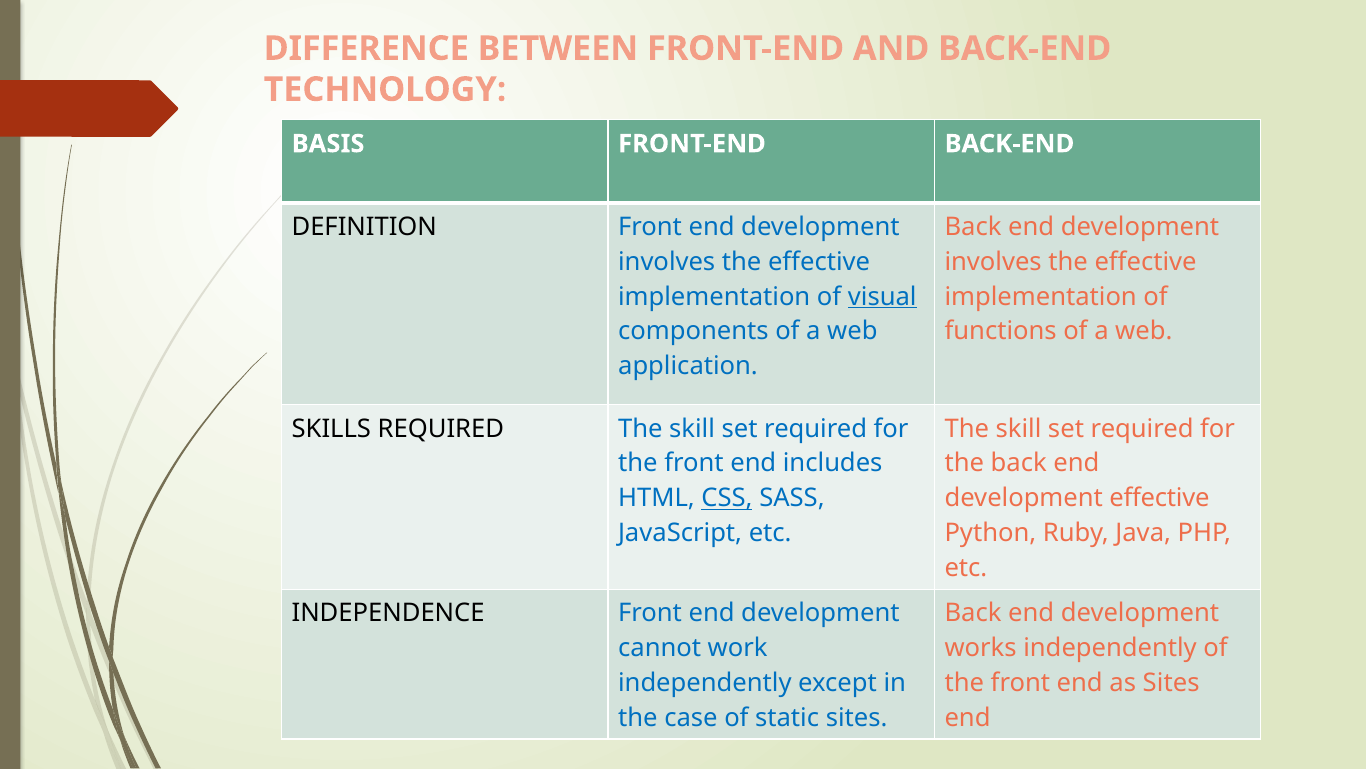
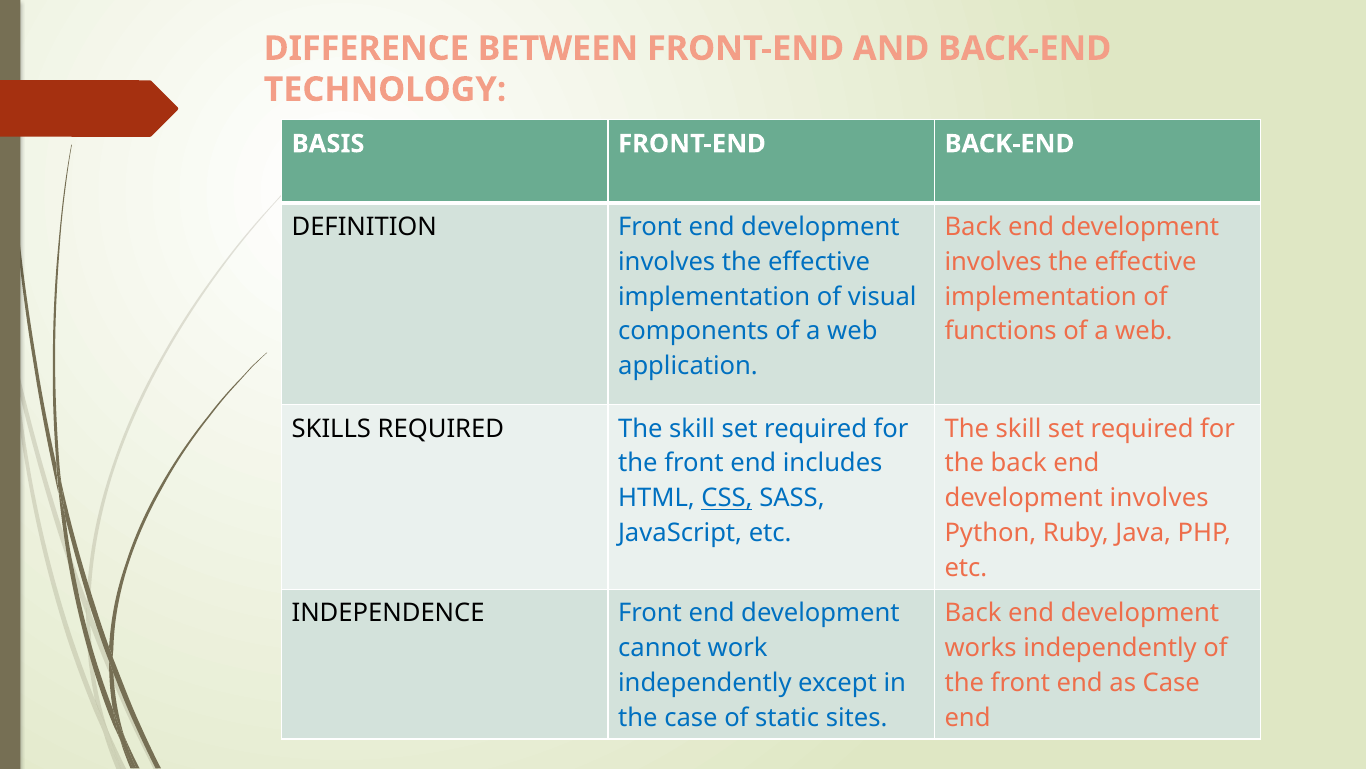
visual underline: present -> none
effective at (1159, 498): effective -> involves
as Sites: Sites -> Case
